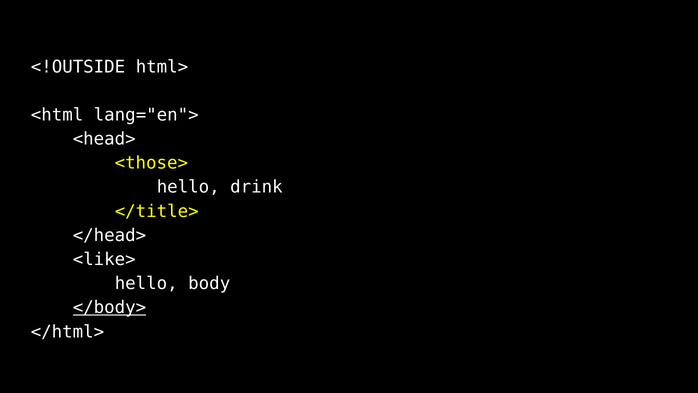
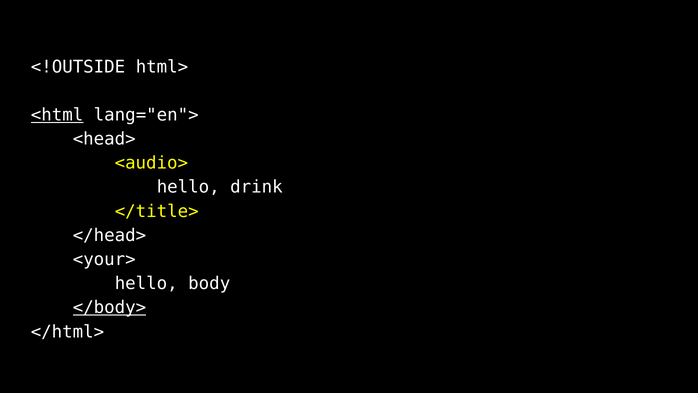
<html underline: none -> present
<those>: <those> -> <audio>
<like>: <like> -> <your>
